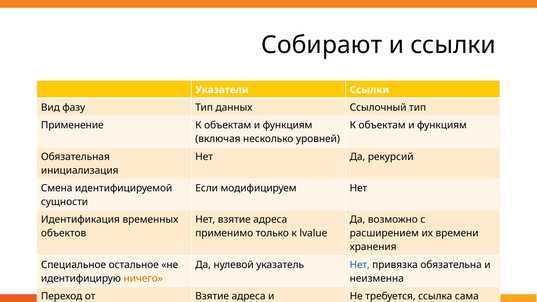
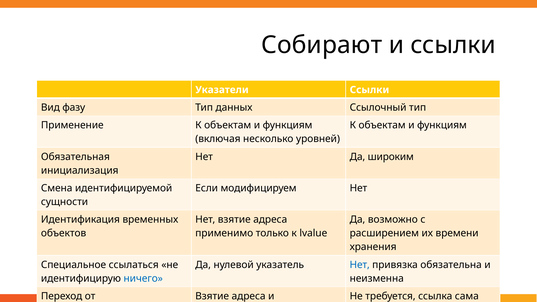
рекурсий: рекурсий -> широким
остальное: остальное -> ссылаться
ничего colour: orange -> blue
